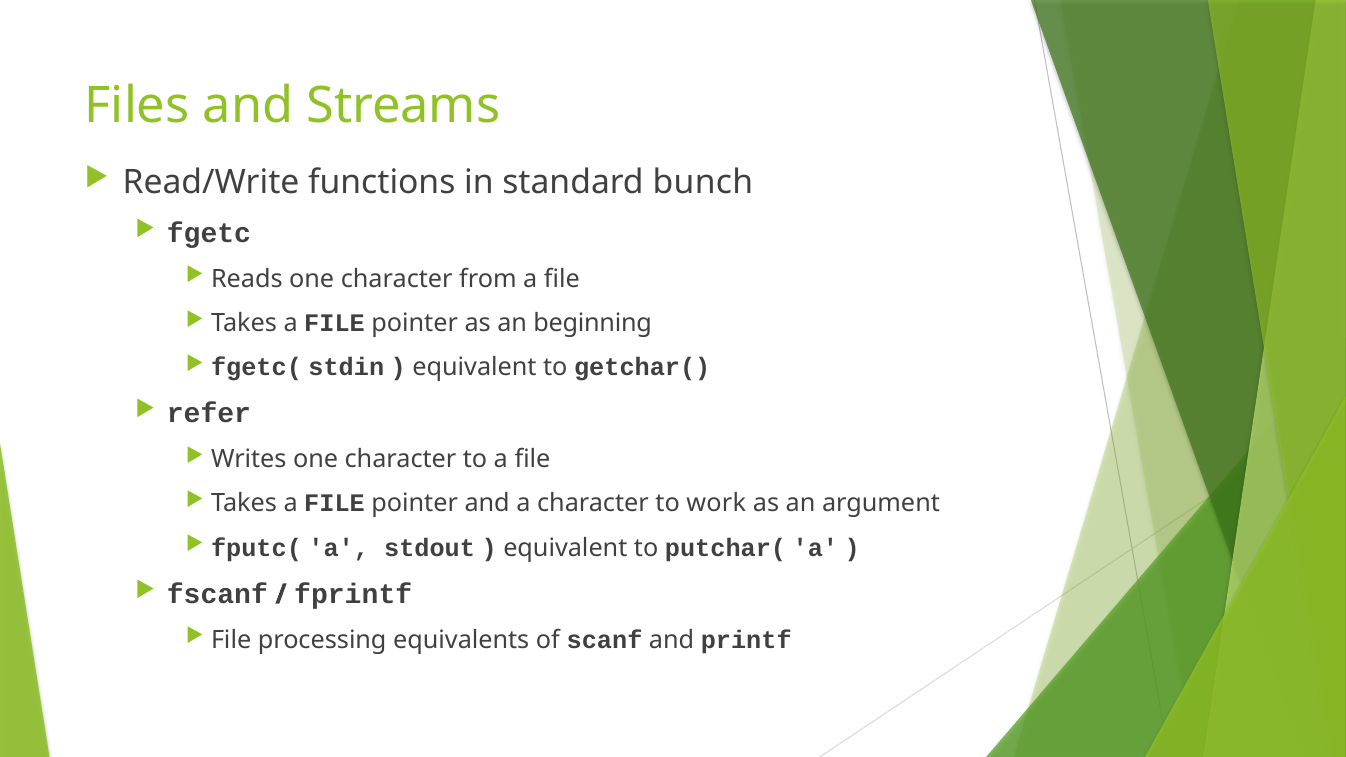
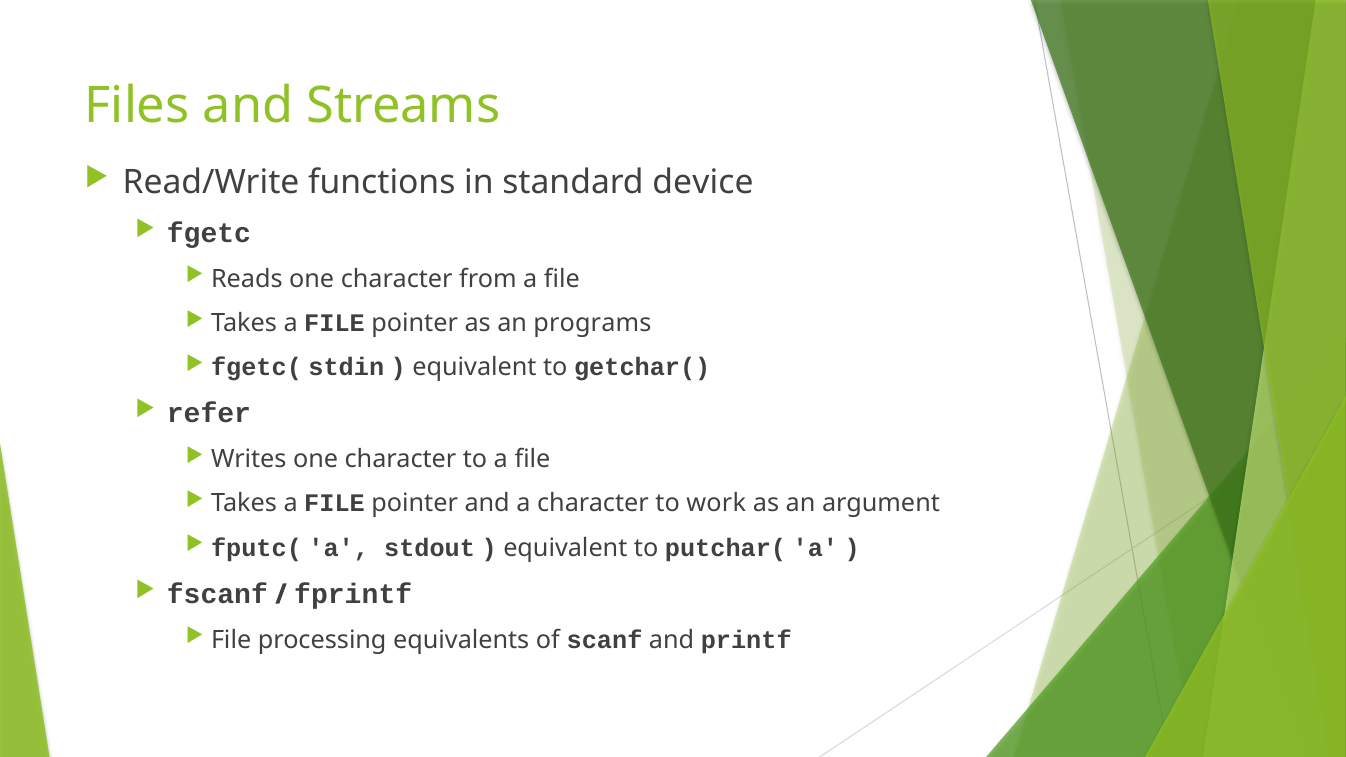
bunch: bunch -> device
beginning: beginning -> programs
